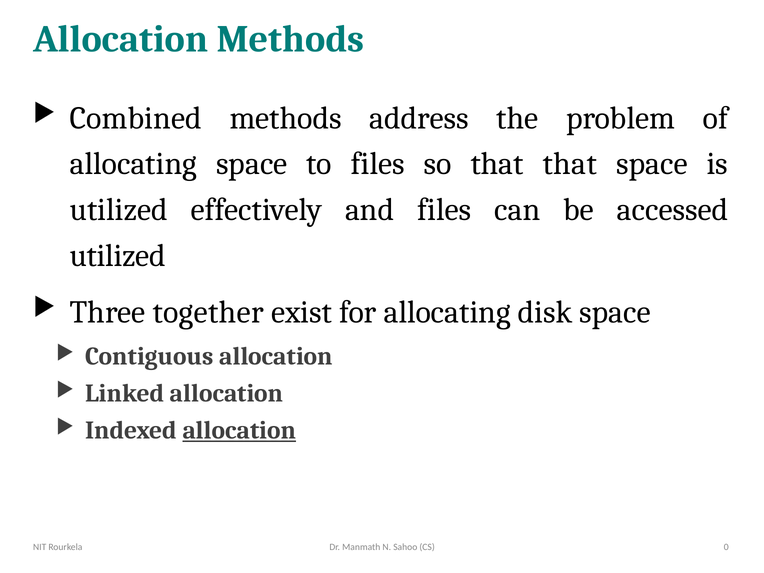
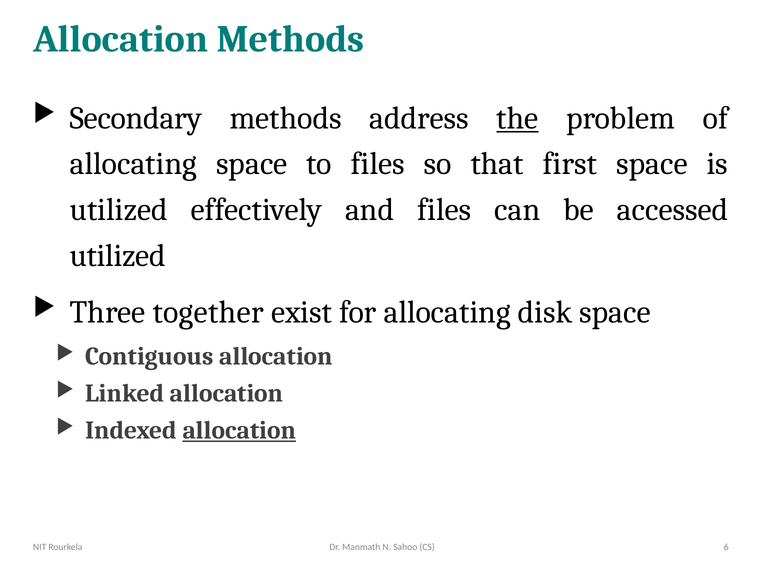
Combined: Combined -> Secondary
the underline: none -> present
that that: that -> first
0: 0 -> 6
